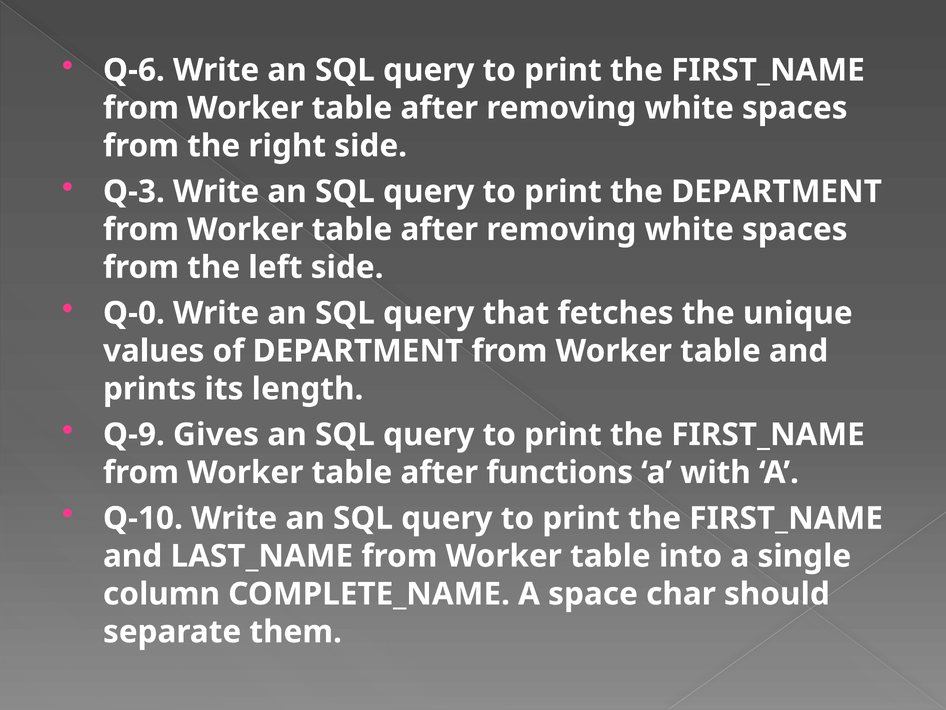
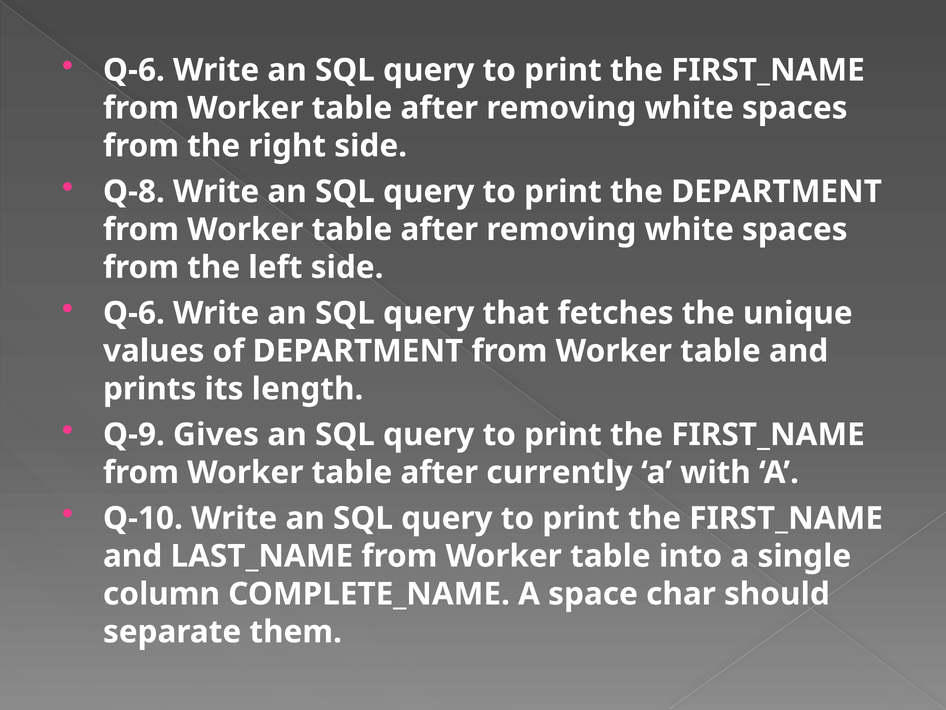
Q-3: Q-3 -> Q-8
Q-0 at (134, 313): Q-0 -> Q-6
functions: functions -> currently
